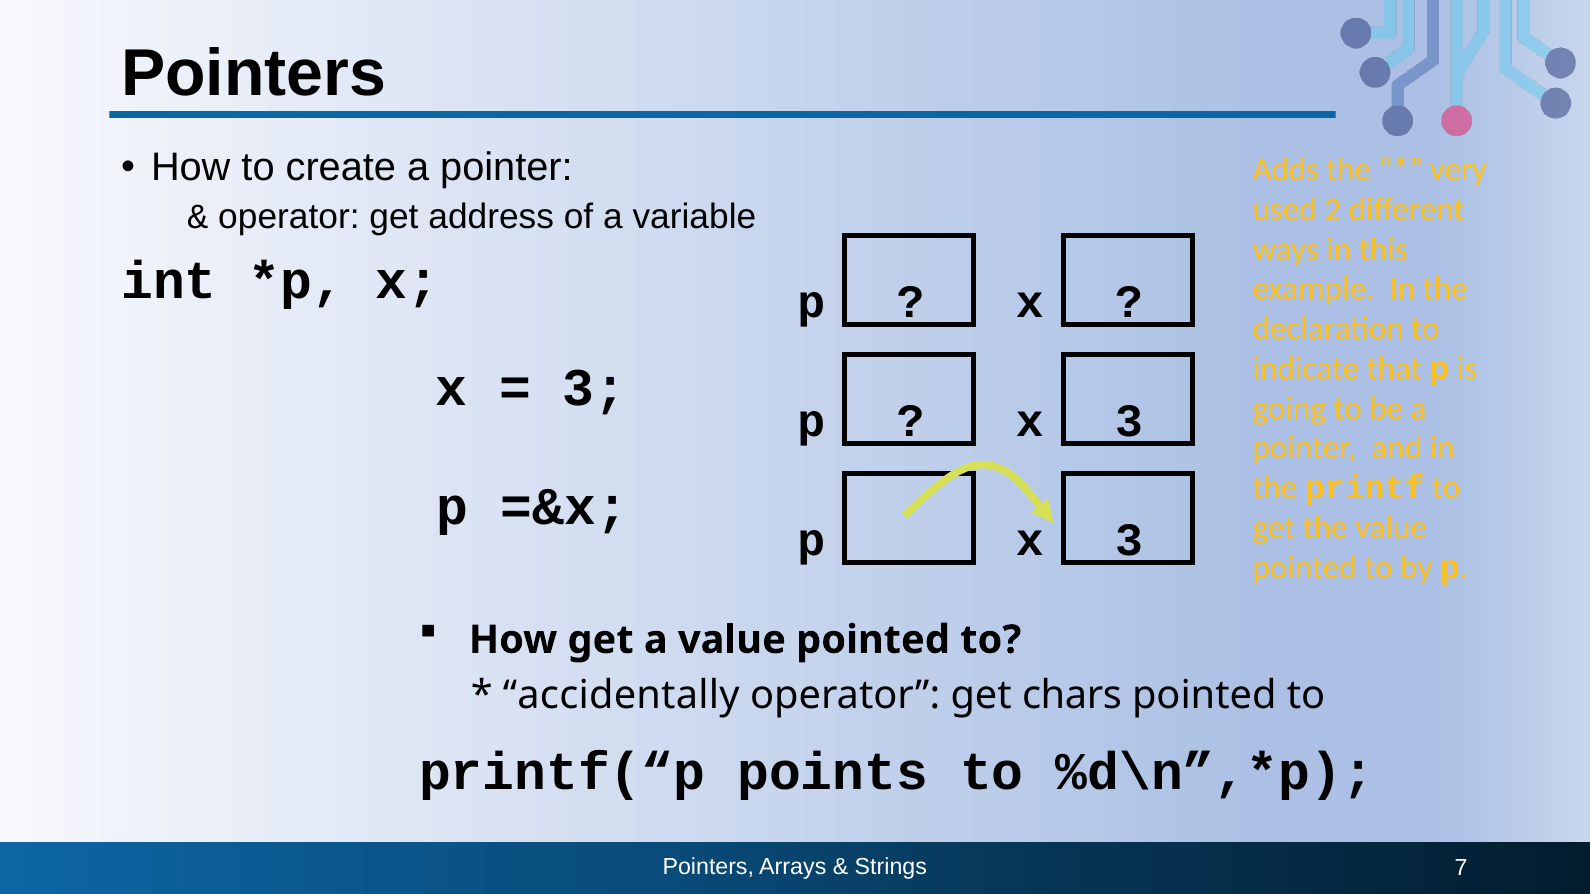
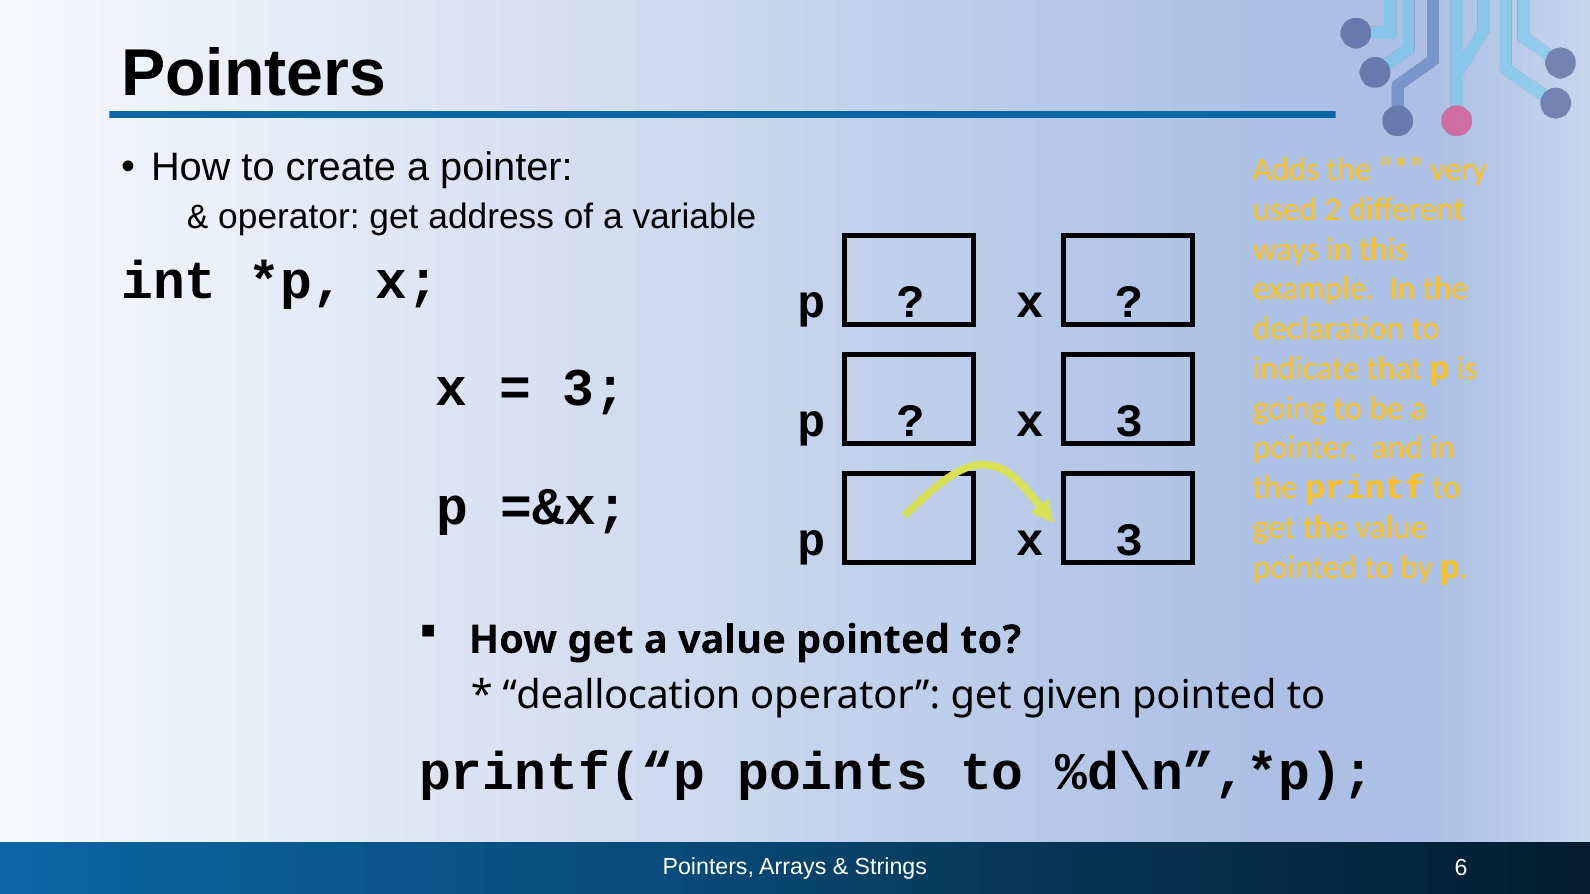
accidentally: accidentally -> deallocation
chars: chars -> given
7: 7 -> 6
